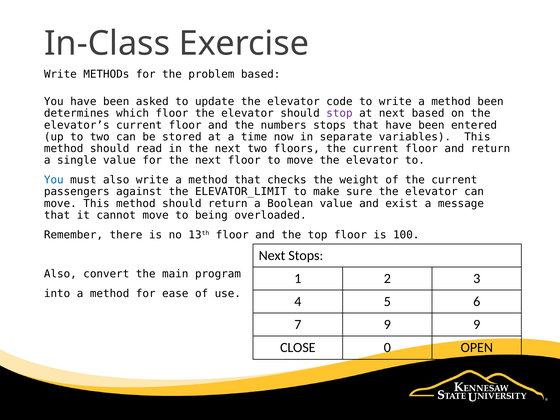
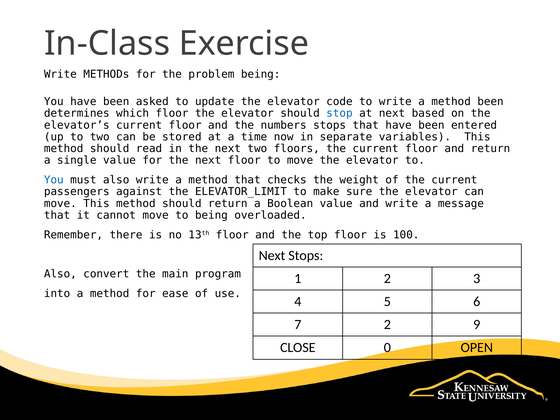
problem based: based -> being
stop colour: purple -> blue
and exist: exist -> write
7 9: 9 -> 2
